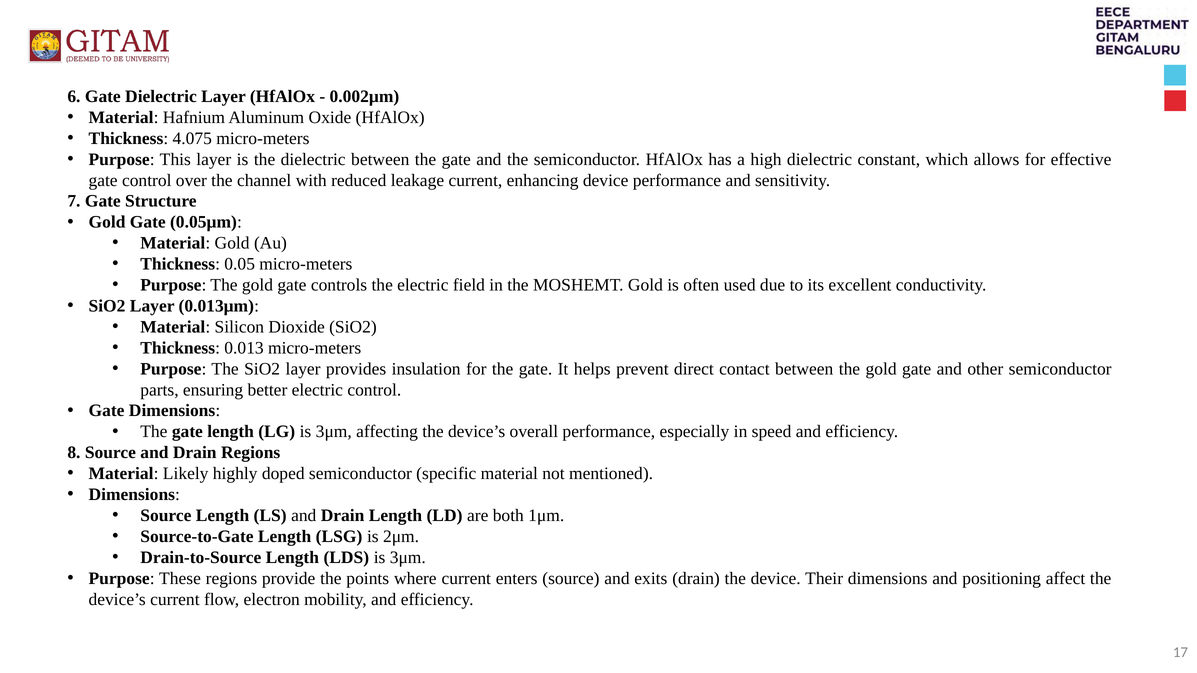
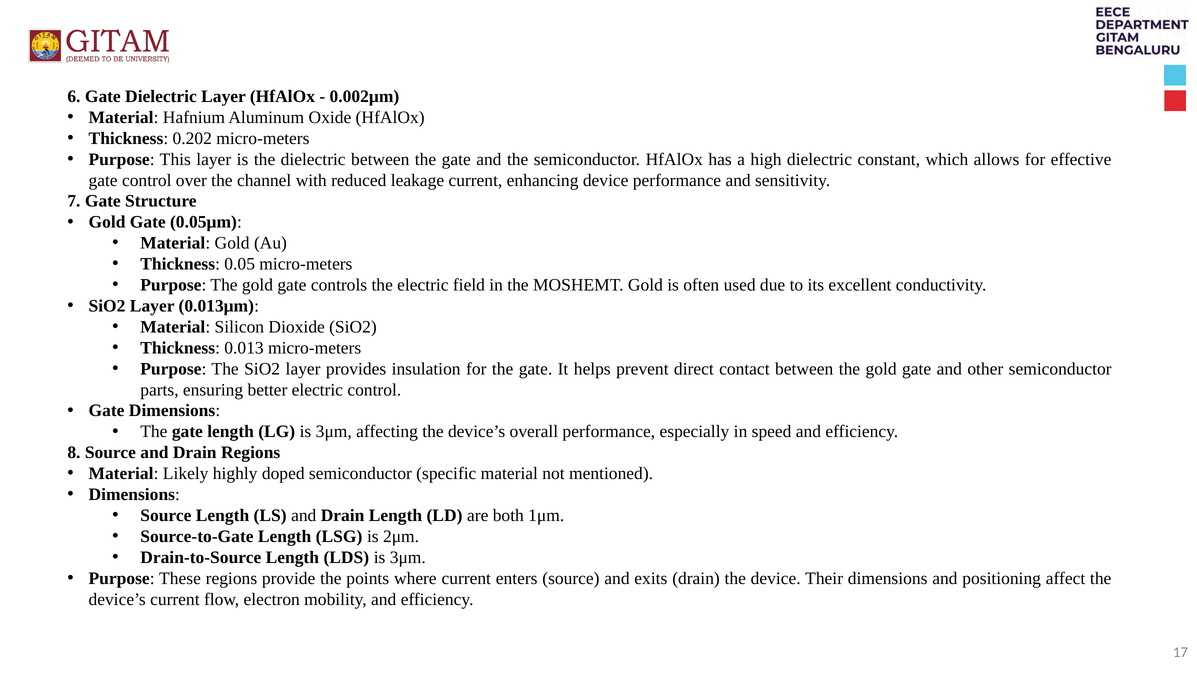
4.075: 4.075 -> 0.202
